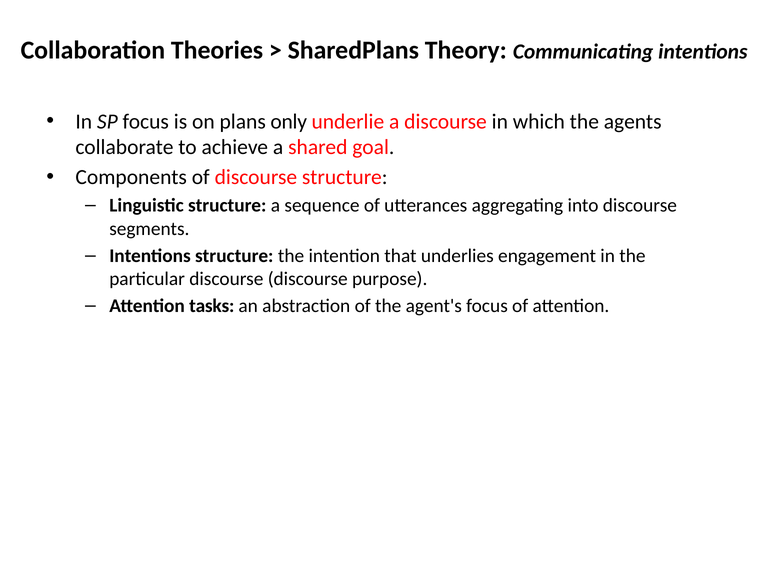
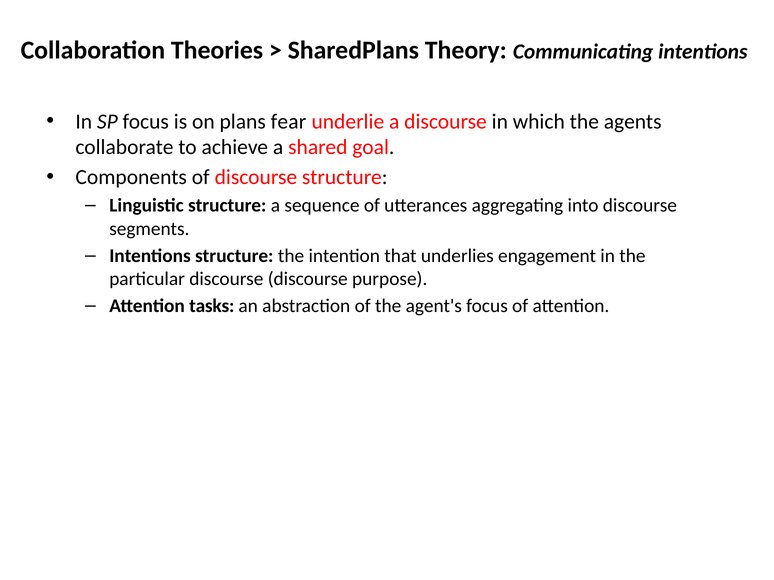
only: only -> fear
